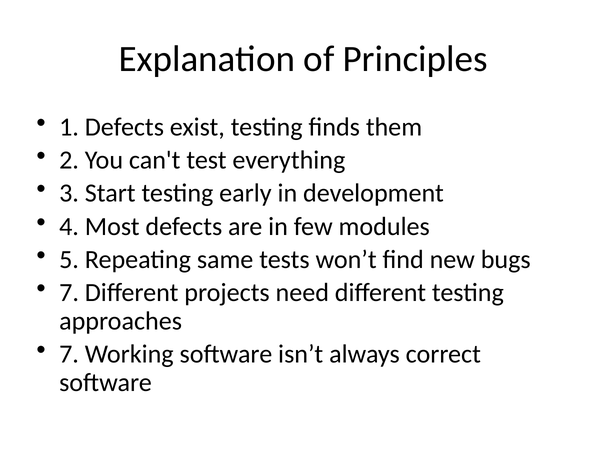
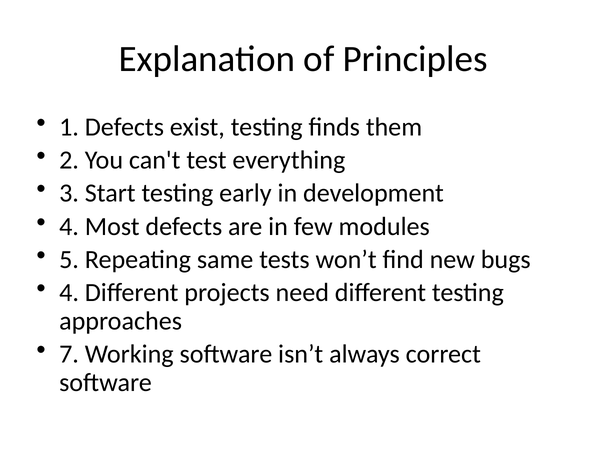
7 at (69, 292): 7 -> 4
